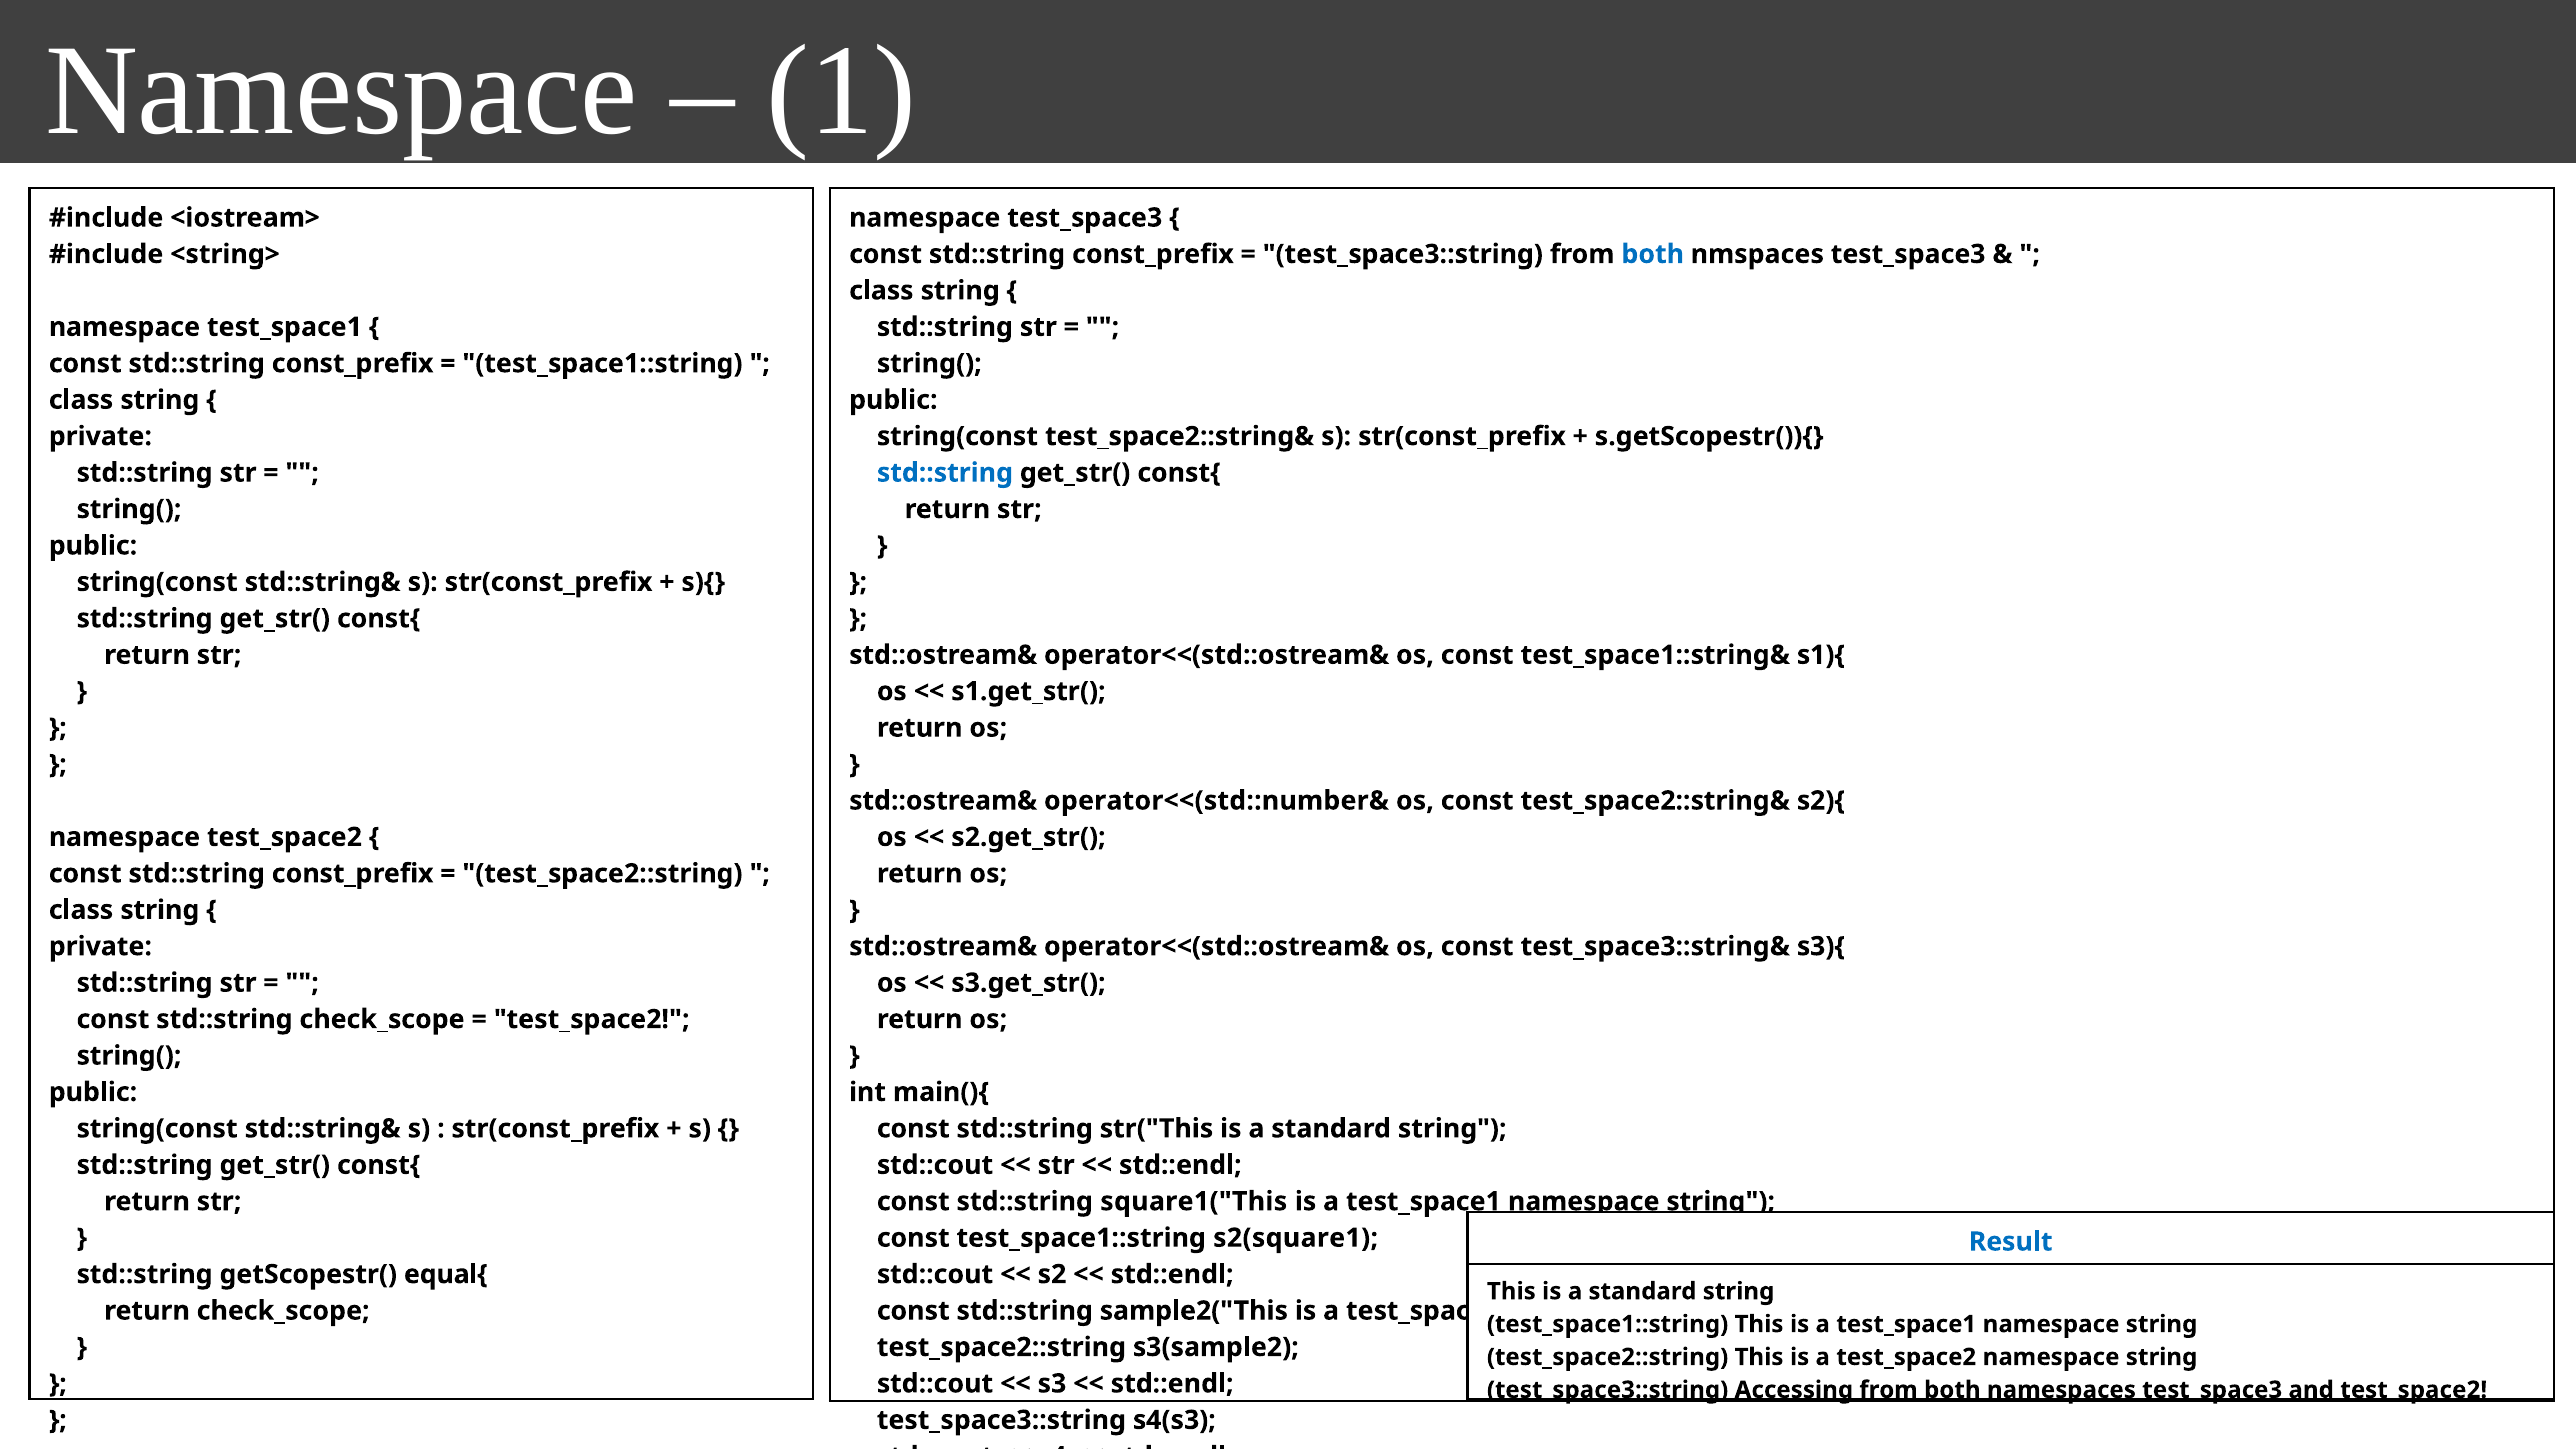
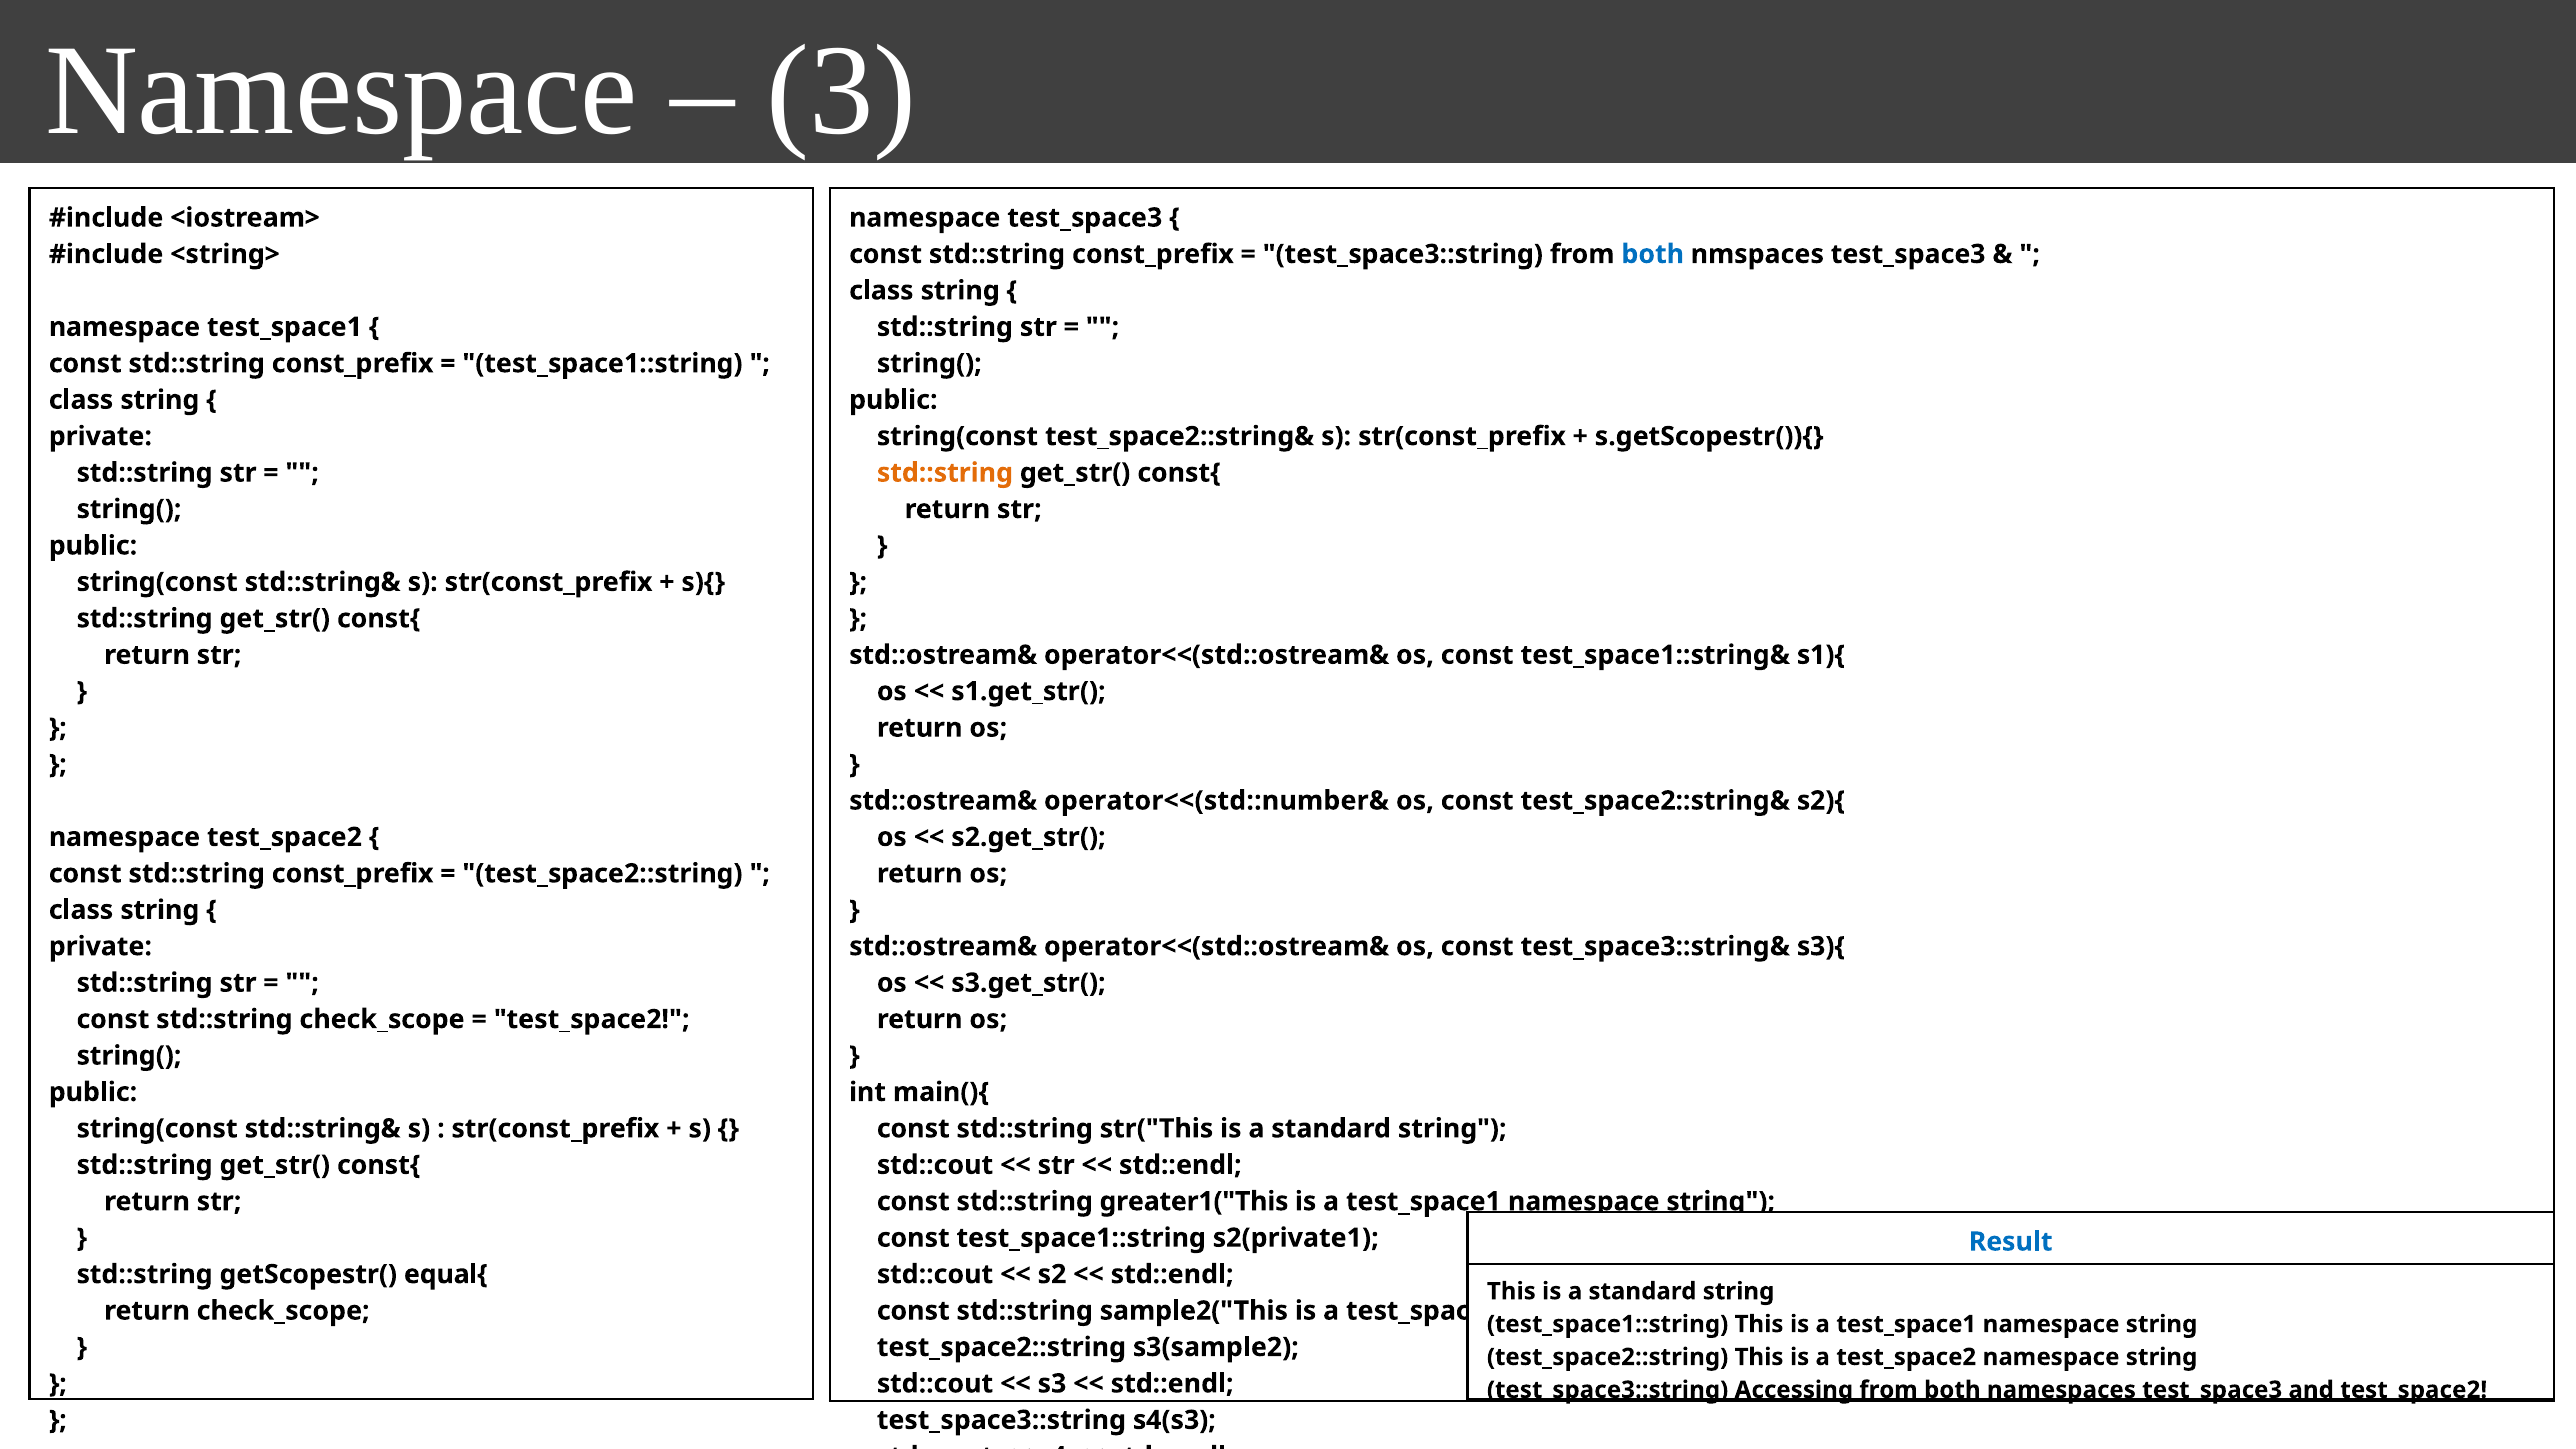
1: 1 -> 3
std::string at (945, 473) colour: blue -> orange
square1("This: square1("This -> greater1("This
s2(square1: s2(square1 -> s2(private1
